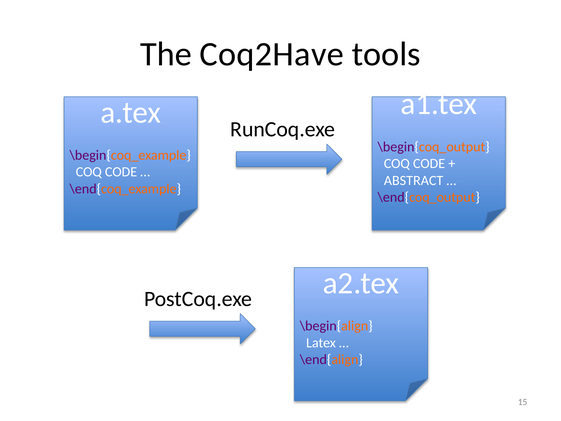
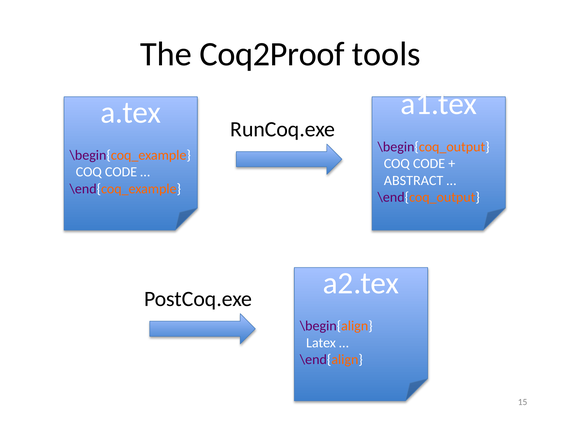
Coq2Have: Coq2Have -> Coq2Proof
